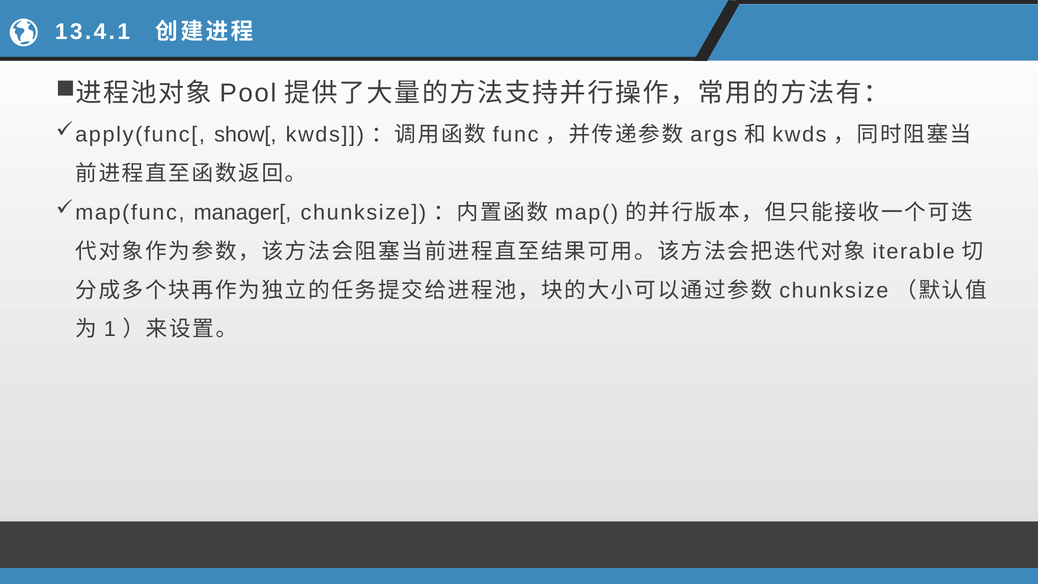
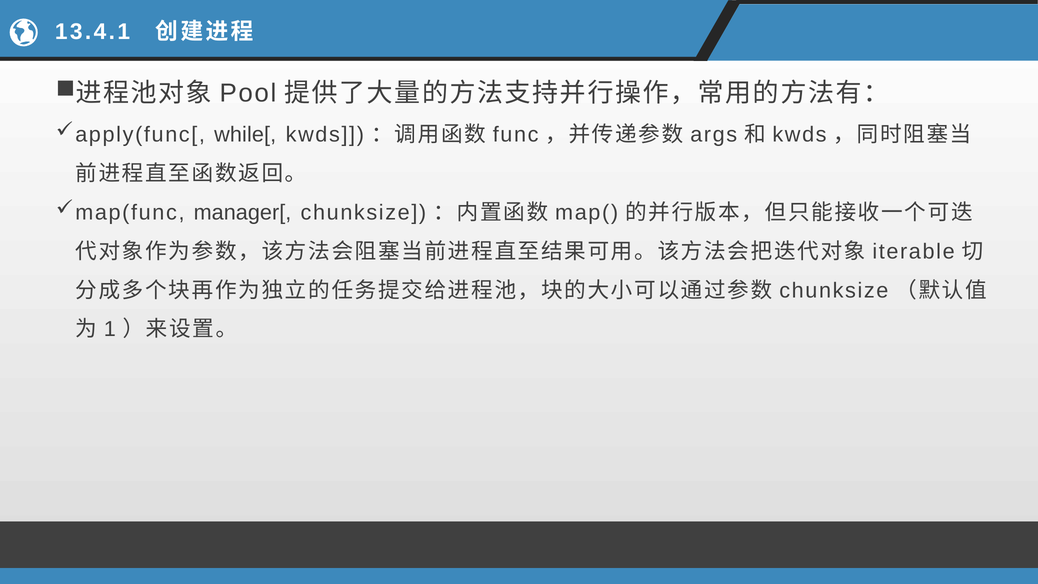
show[: show[ -> while[
